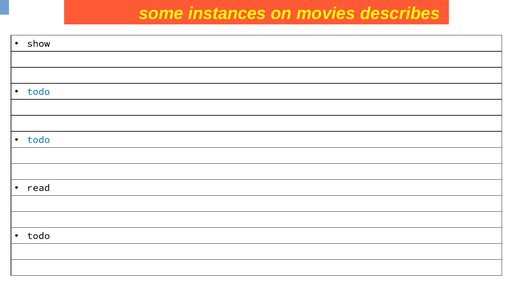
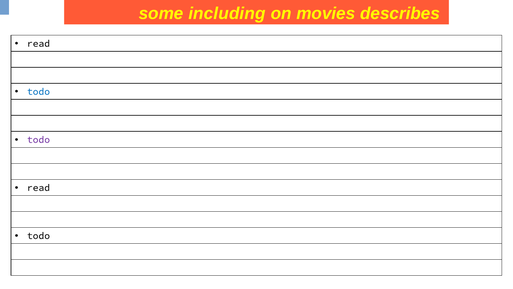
instances: instances -> including
show at (38, 43): show -> read
todo at (38, 139) colour: blue -> purple
